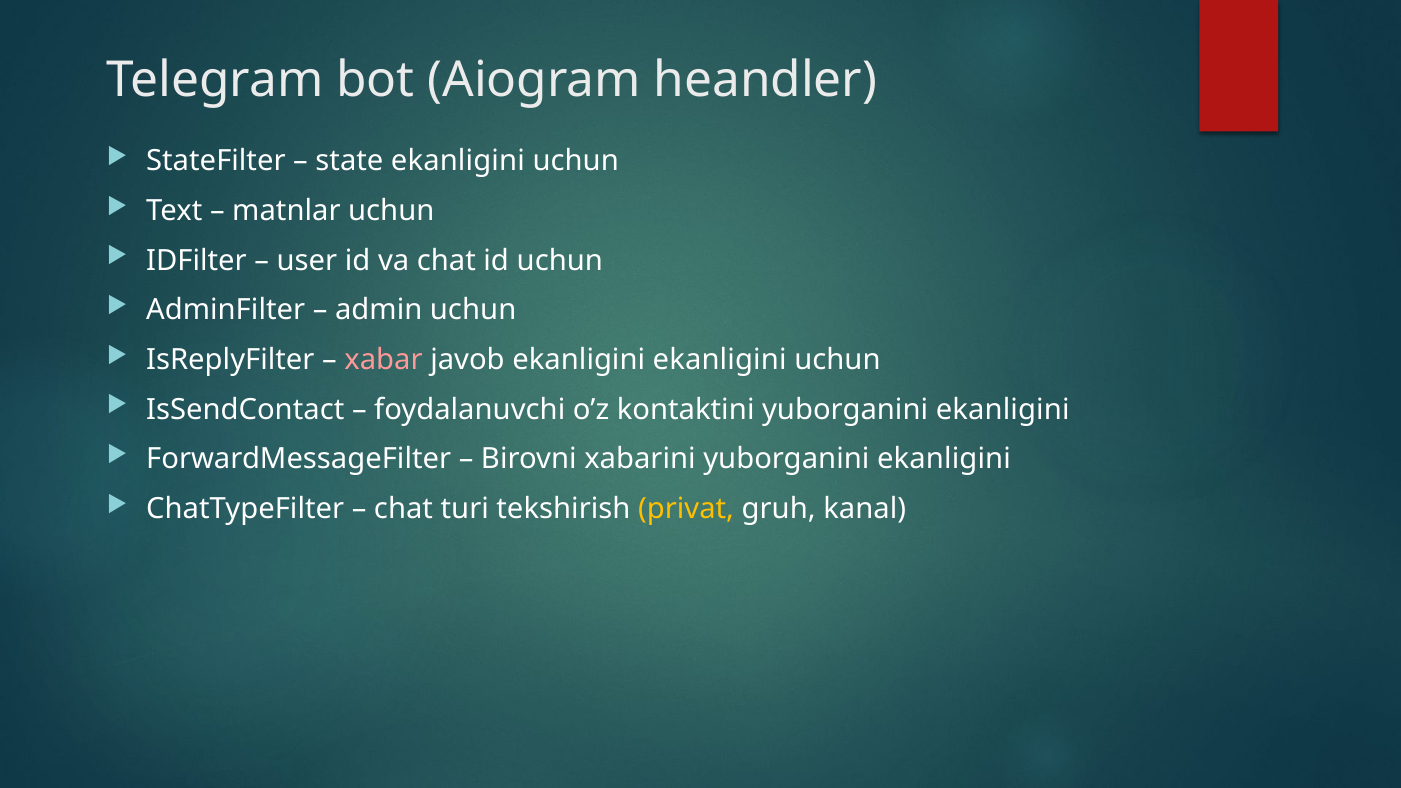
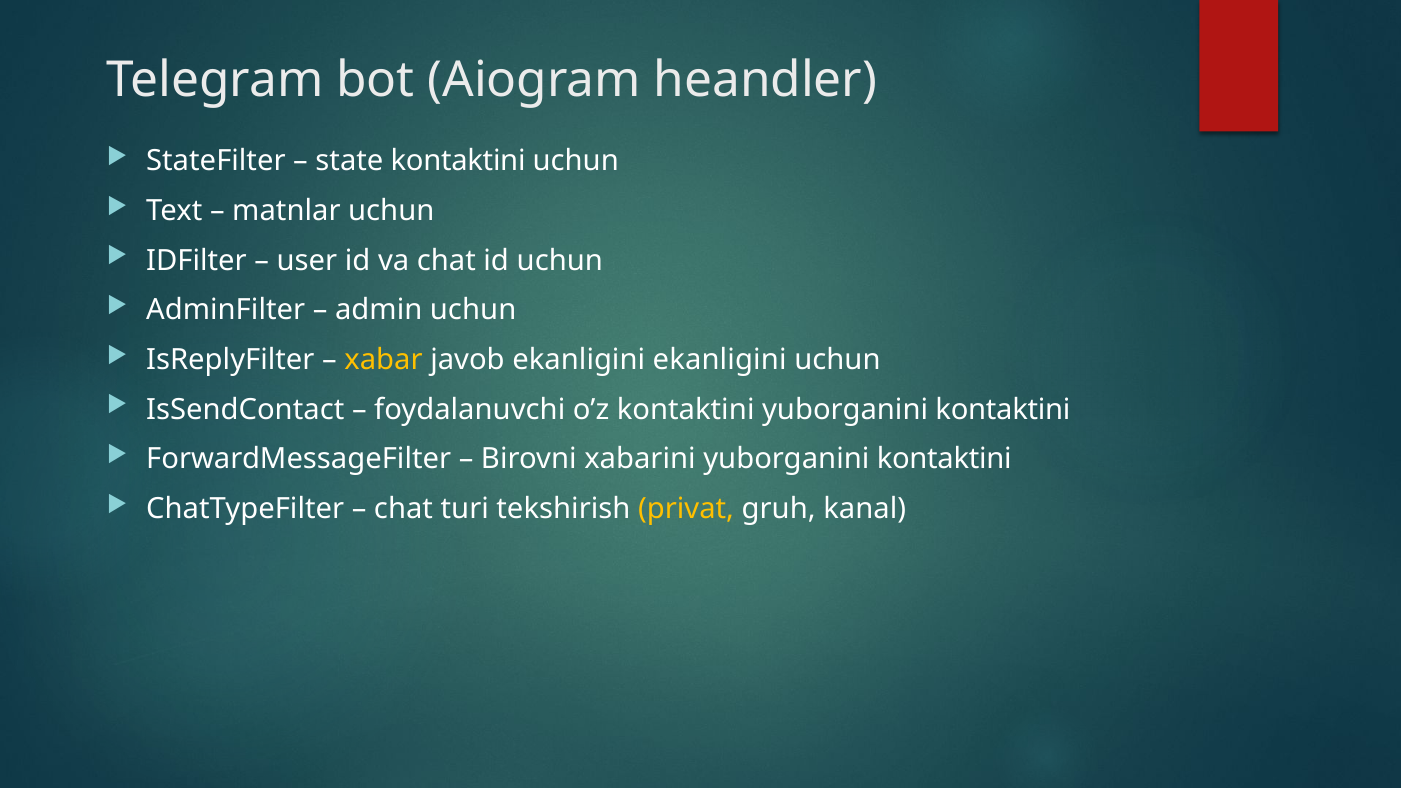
state ekanligini: ekanligini -> kontaktini
xabar colour: pink -> yellow
kontaktini yuborganini ekanligini: ekanligini -> kontaktini
xabarini yuborganini ekanligini: ekanligini -> kontaktini
